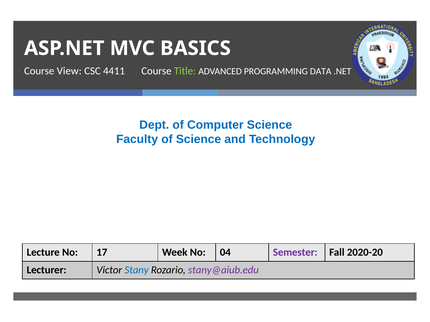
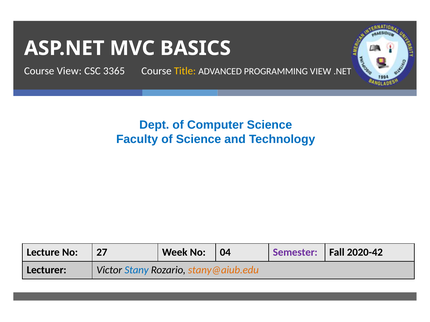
4411: 4411 -> 3365
Title colour: light green -> yellow
PROGRAMMING DATA: DATA -> VIEW
17: 17 -> 27
2020-20: 2020-20 -> 2020-42
stany@aiub.edu colour: purple -> orange
